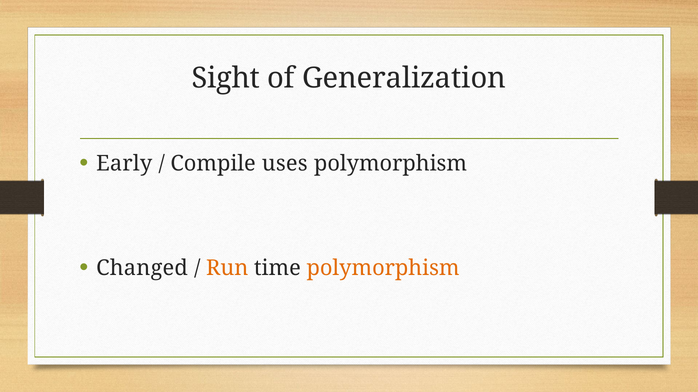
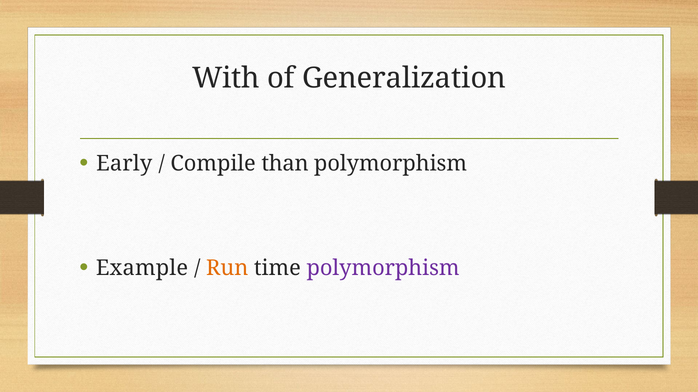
Sight: Sight -> With
uses: uses -> than
Changed: Changed -> Example
polymorphism at (383, 268) colour: orange -> purple
